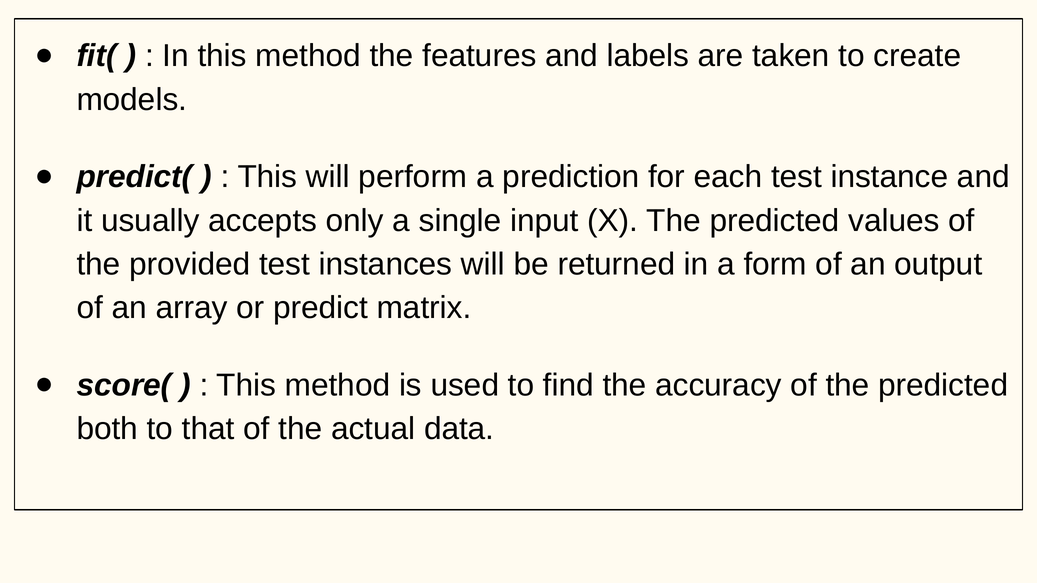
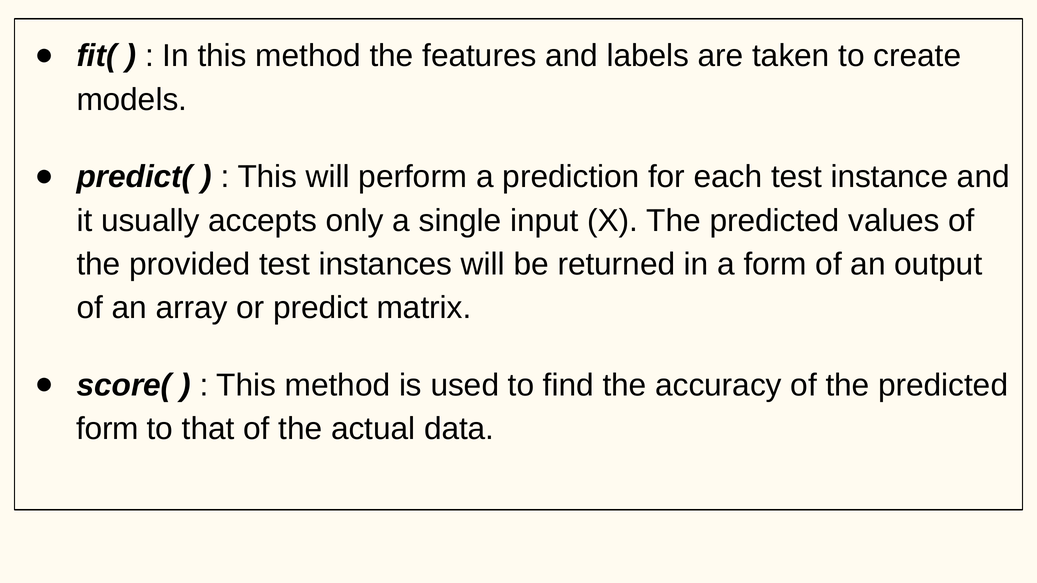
both at (107, 429): both -> form
